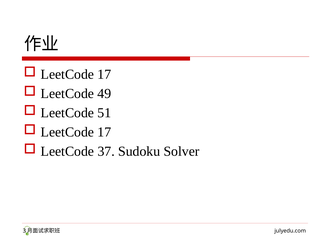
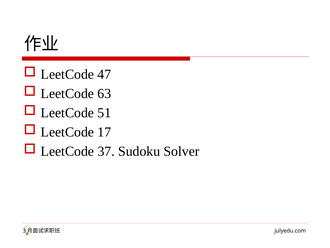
17 at (104, 74): 17 -> 47
49: 49 -> 63
